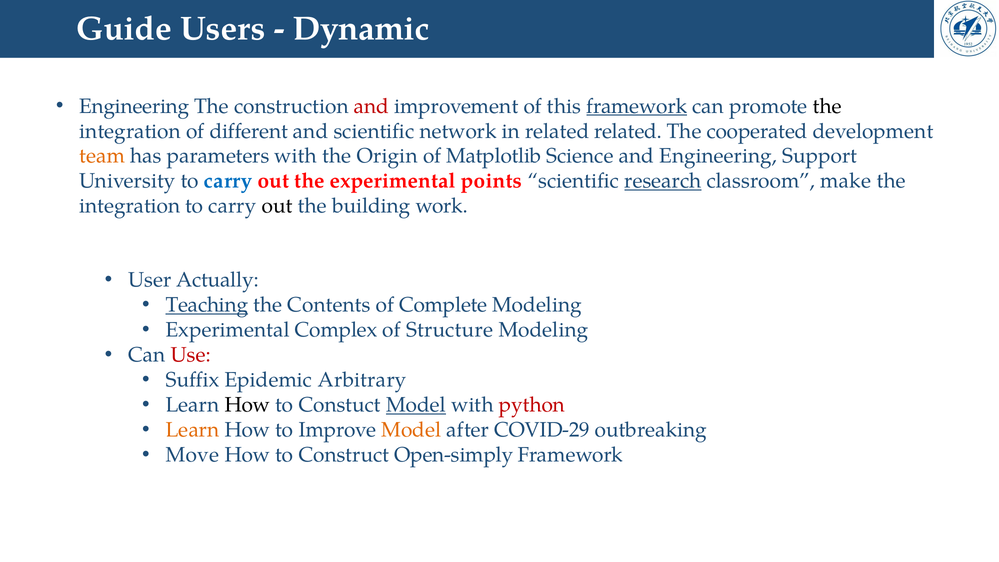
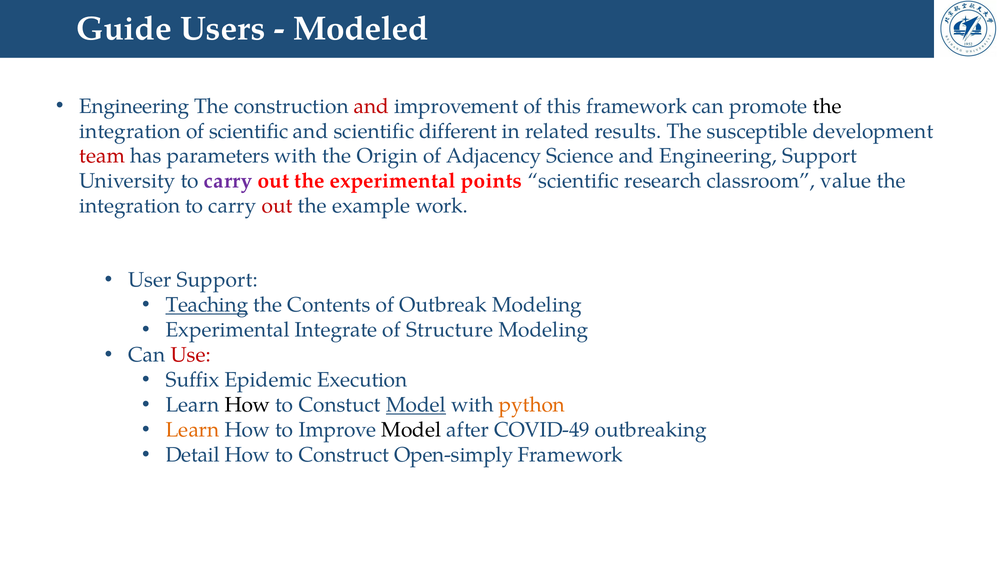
Dynamic: Dynamic -> Modeled
framework at (637, 106) underline: present -> none
of different: different -> scientific
network: network -> different
related related: related -> results
cooperated: cooperated -> susceptible
team colour: orange -> red
Matplotlib: Matplotlib -> Adjacency
carry at (228, 181) colour: blue -> purple
research underline: present -> none
make: make -> value
out at (277, 206) colour: black -> red
building: building -> example
User Actually: Actually -> Support
Complete: Complete -> Outbreak
Complex: Complex -> Integrate
Arbitrary: Arbitrary -> Execution
python colour: red -> orange
Model at (411, 430) colour: orange -> black
COVID-29: COVID-29 -> COVID-49
Move: Move -> Detail
